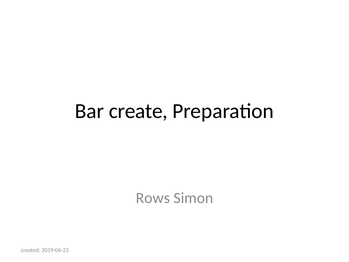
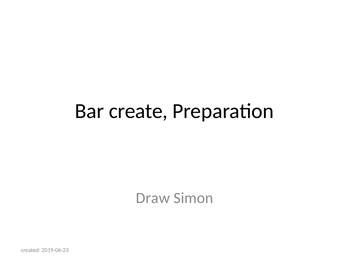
Rows: Rows -> Draw
